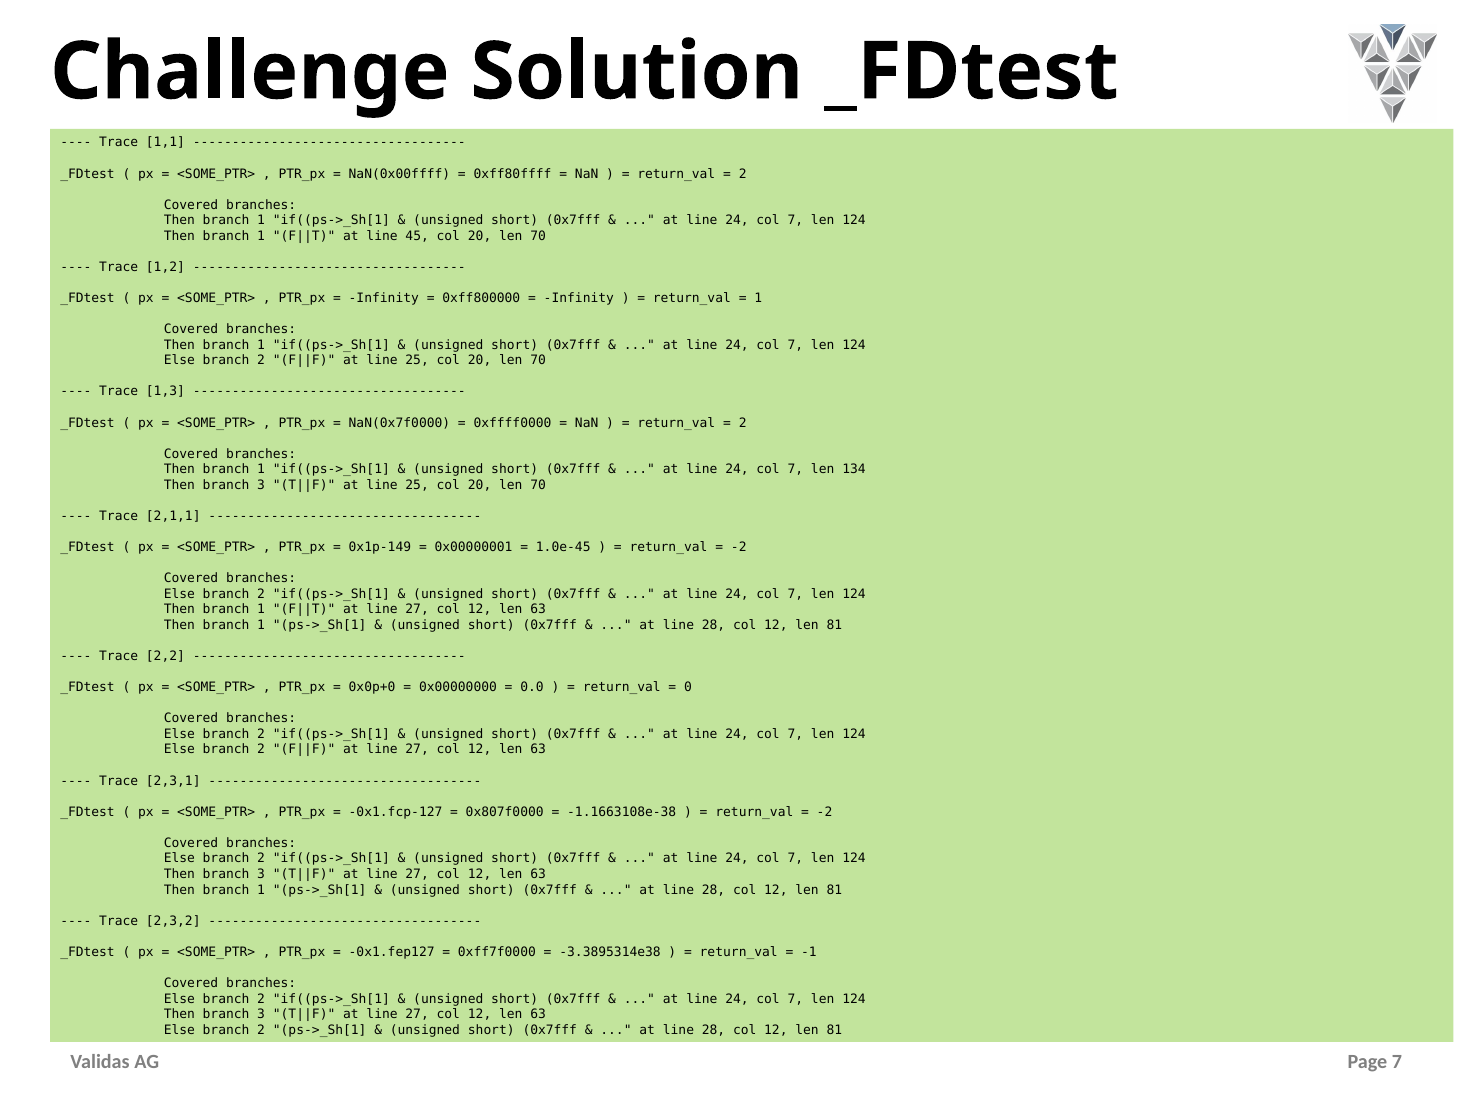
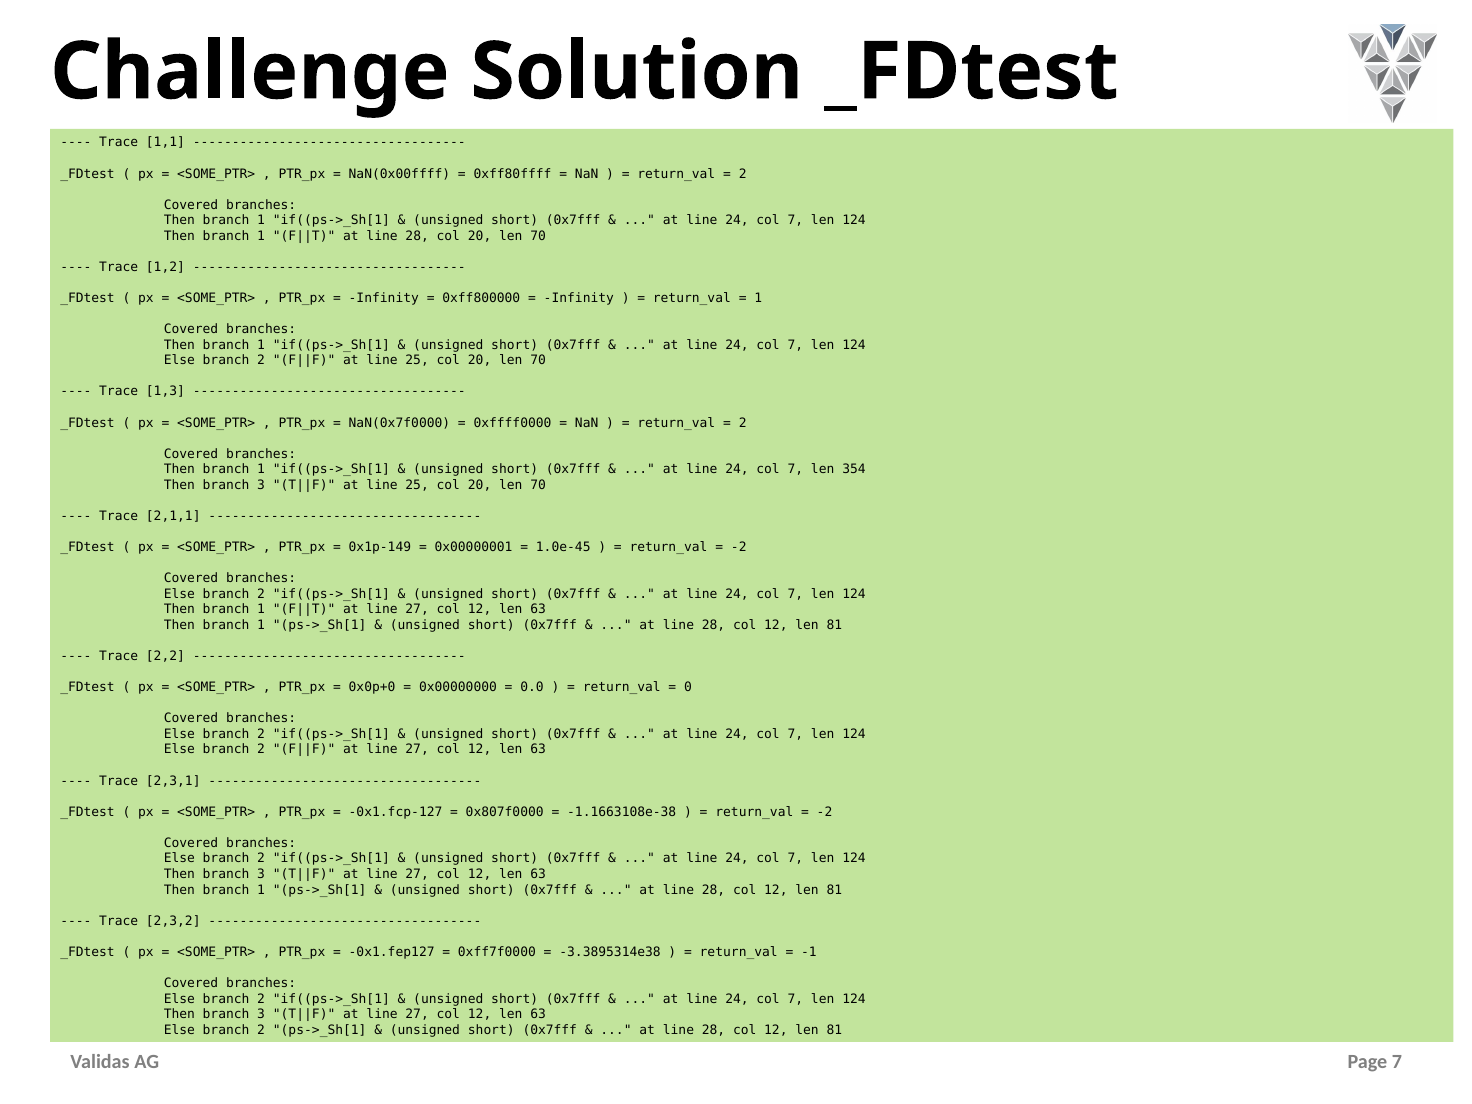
45 at (417, 236): 45 -> 28
134: 134 -> 354
